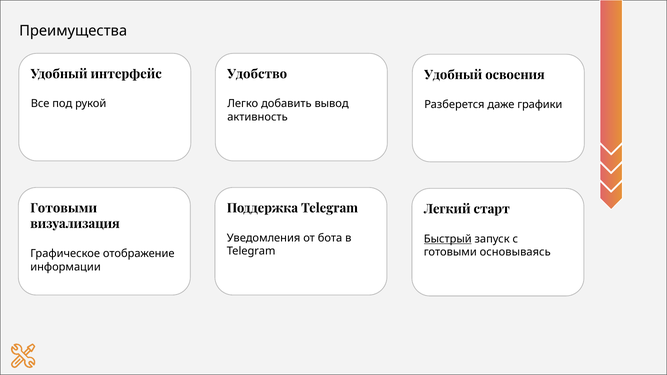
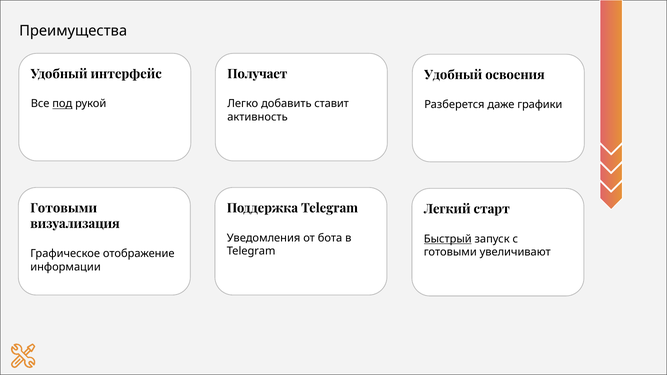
Удобство: Удобство -> Получает
под underline: none -> present
вывод: вывод -> ставит
основываясь: основываясь -> увеличивают
